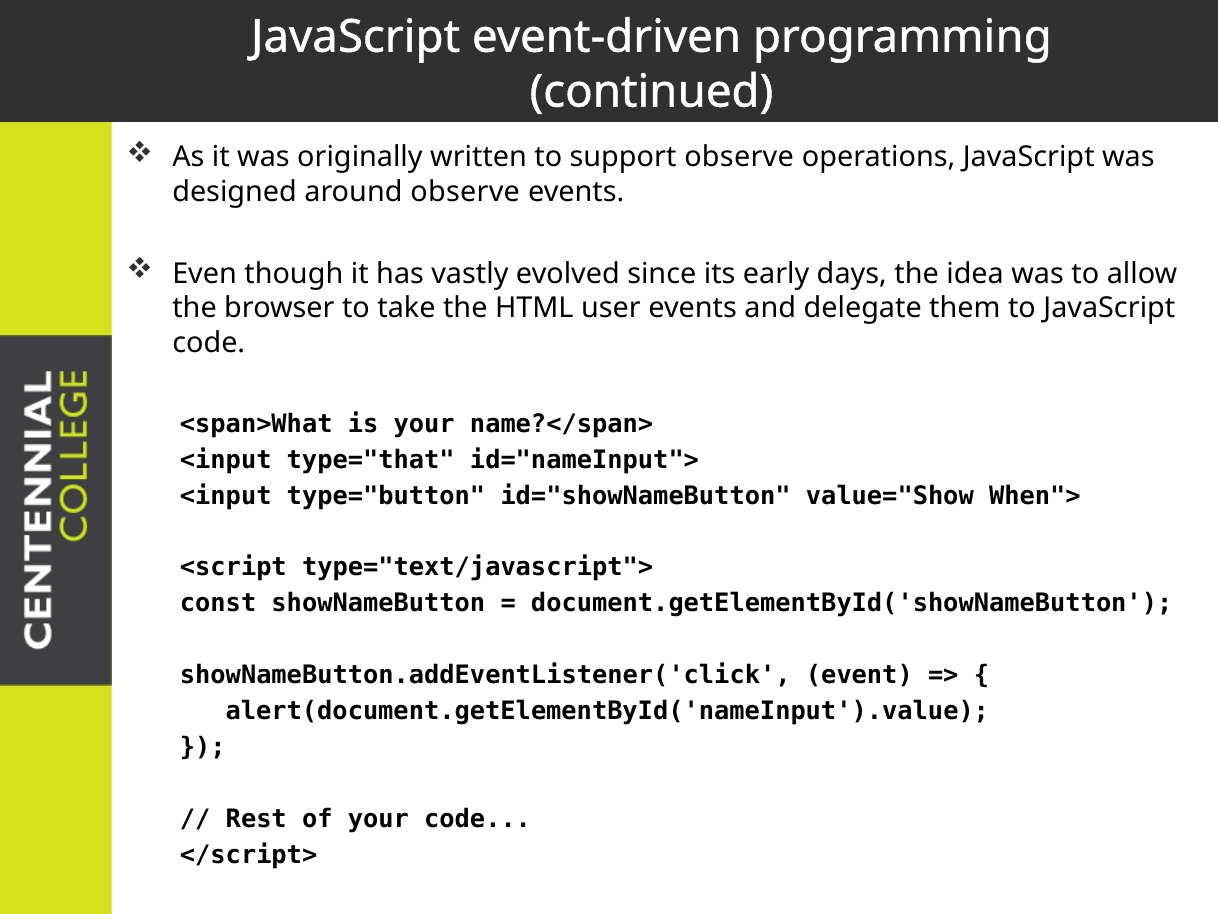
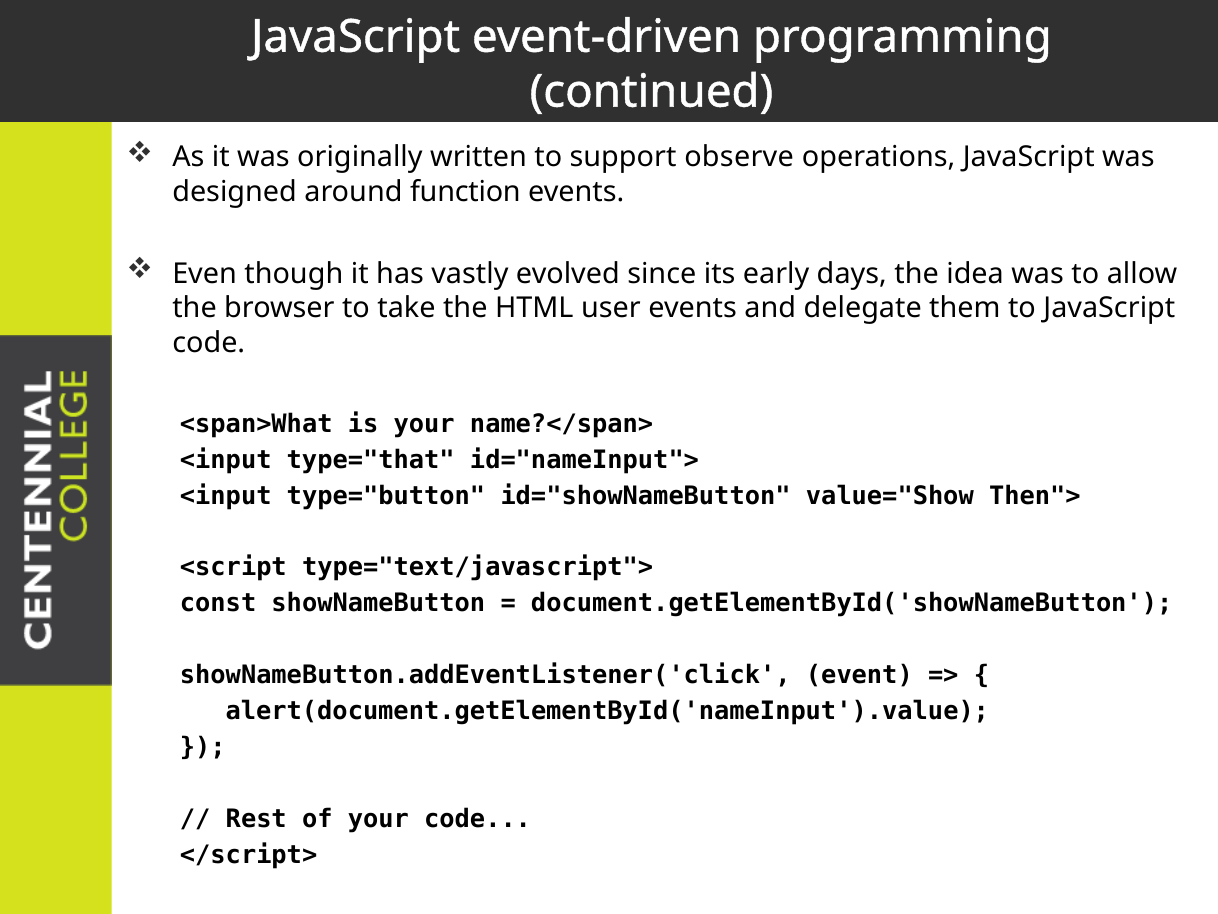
around observe: observe -> function
When">: When"> -> Then">
